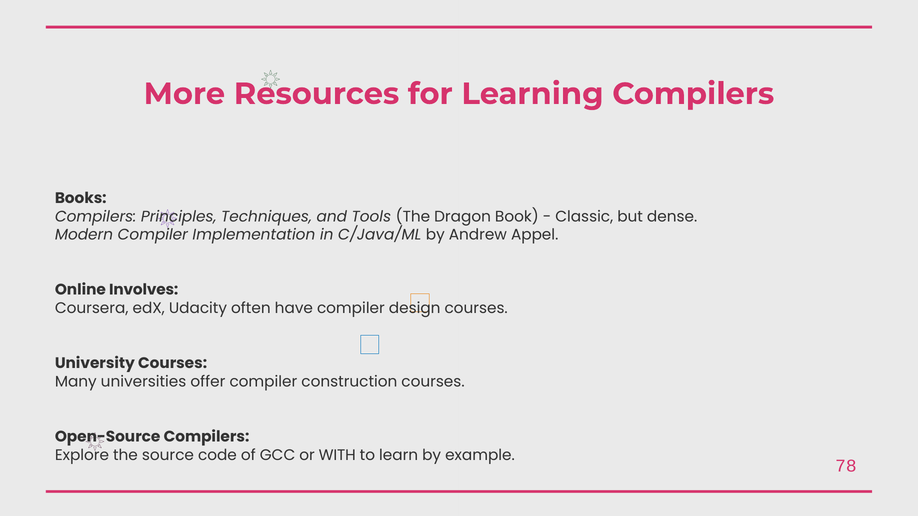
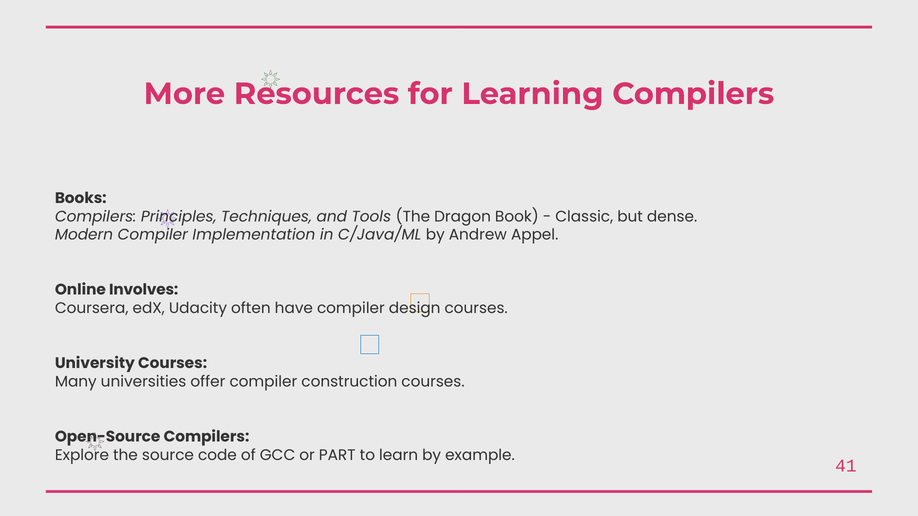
WITH: WITH -> PART
78: 78 -> 41
